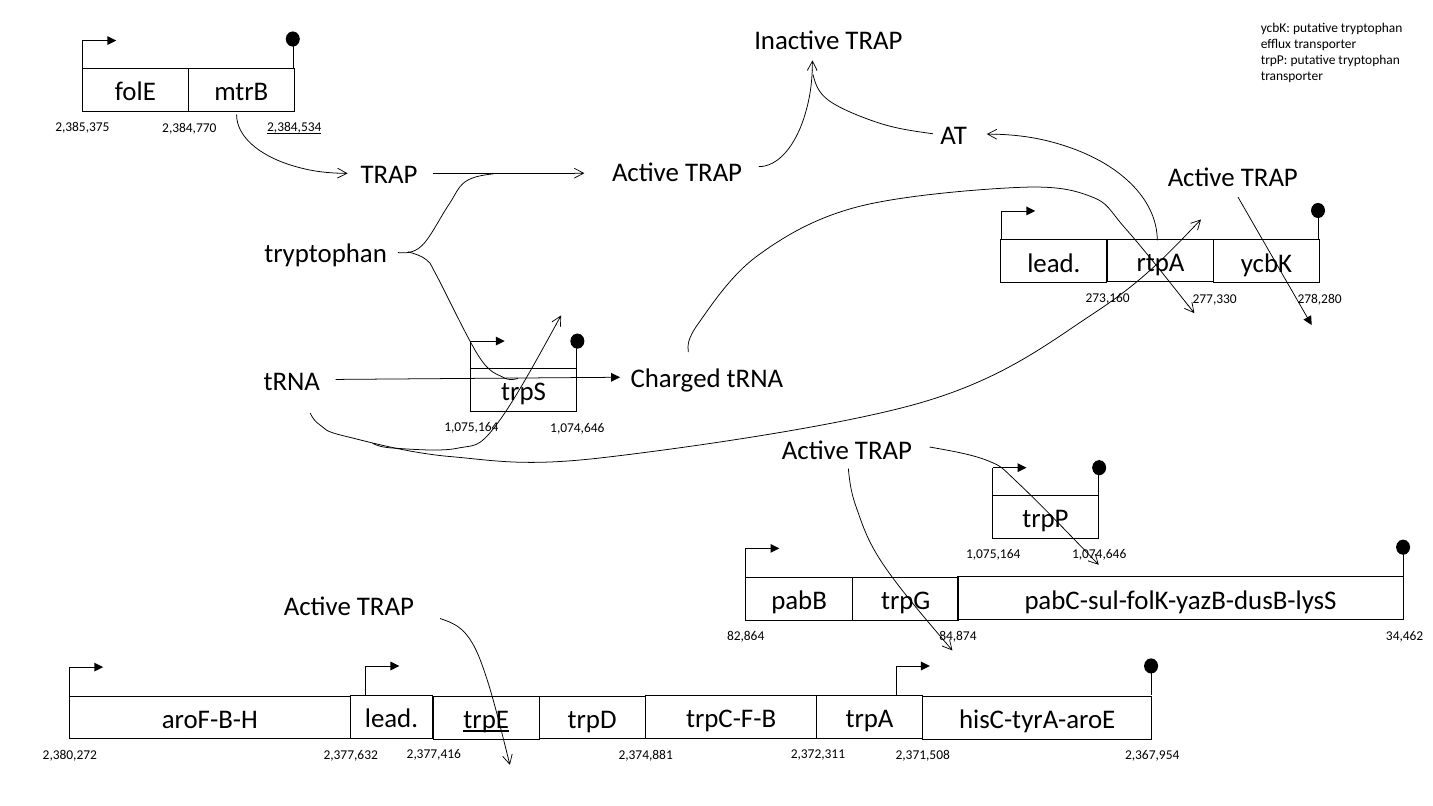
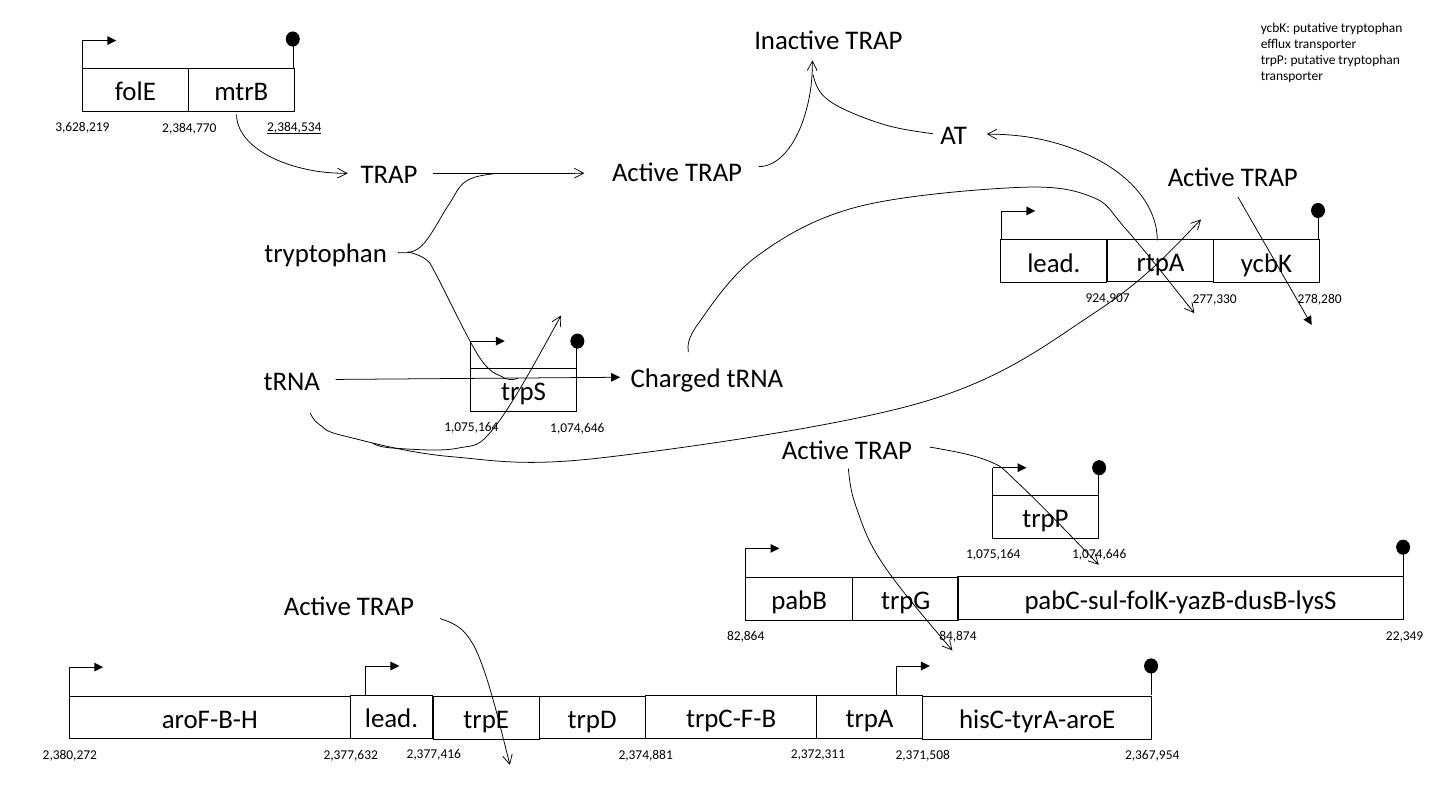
2,385,375: 2,385,375 -> 3,628,219
273,160: 273,160 -> 924,907
34,462: 34,462 -> 22,349
trpE underline: present -> none
